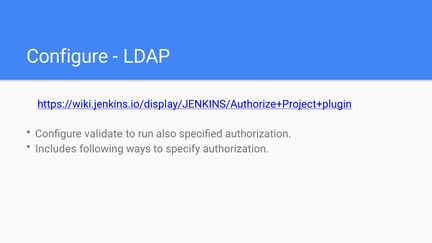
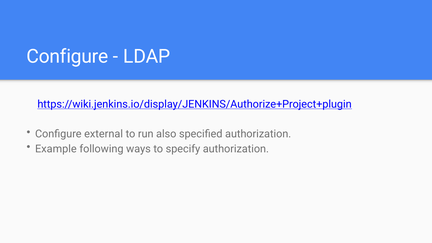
validate: validate -> external
Includes: Includes -> Example
